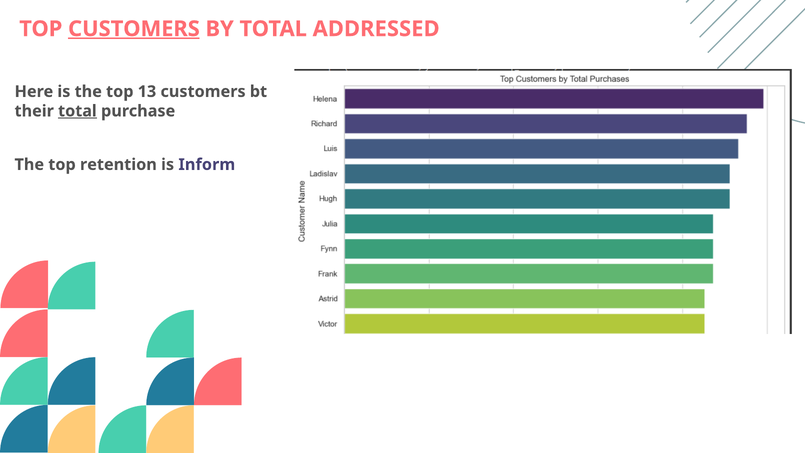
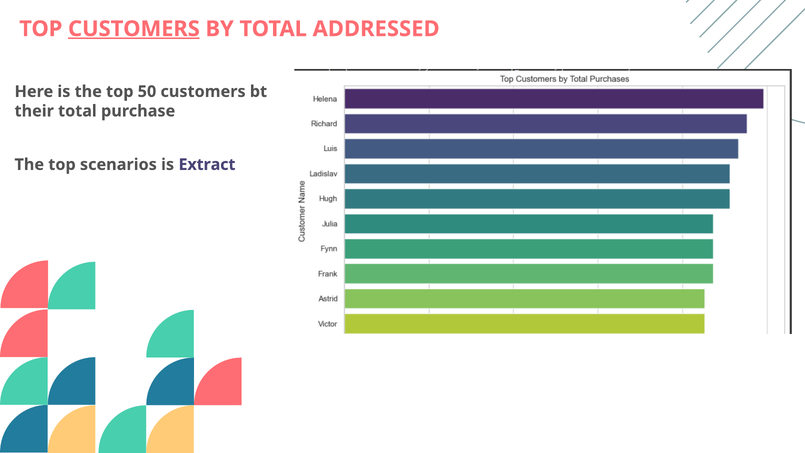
13: 13 -> 50
total at (77, 111) underline: present -> none
retention: retention -> scenarios
Inform: Inform -> Extract
